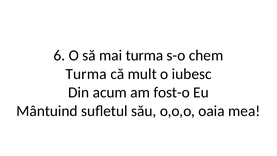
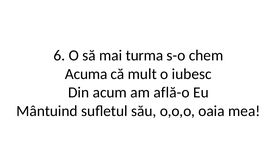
Turma at (86, 74): Turma -> Acuma
fost-o: fost-o -> află-o
